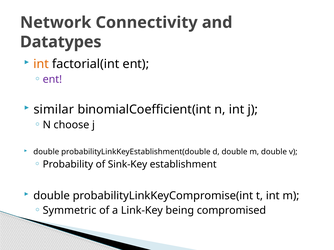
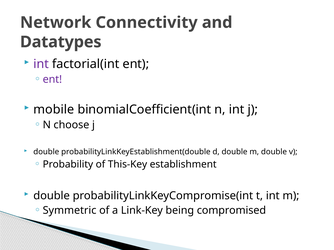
int at (41, 64) colour: orange -> purple
similar: similar -> mobile
Sink-Key: Sink-Key -> This-Key
